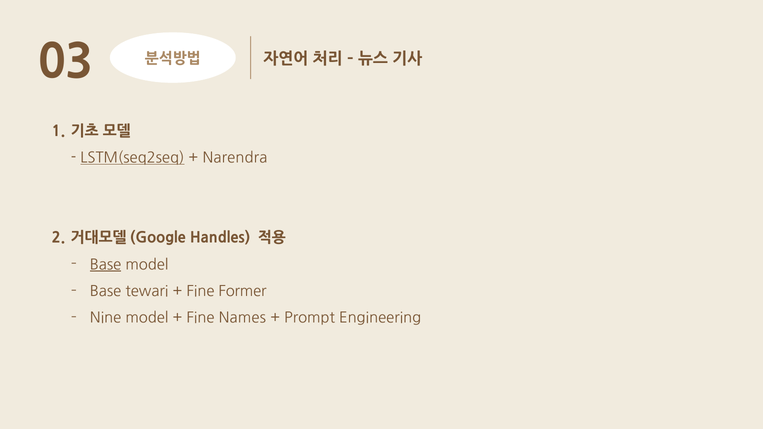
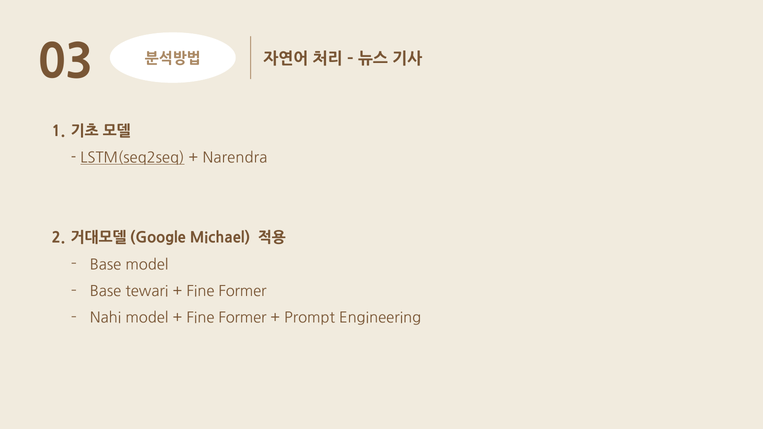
Handles: Handles -> Michael
Base at (106, 265) underline: present -> none
Nine: Nine -> Nahi
Names at (242, 318): Names -> Former
